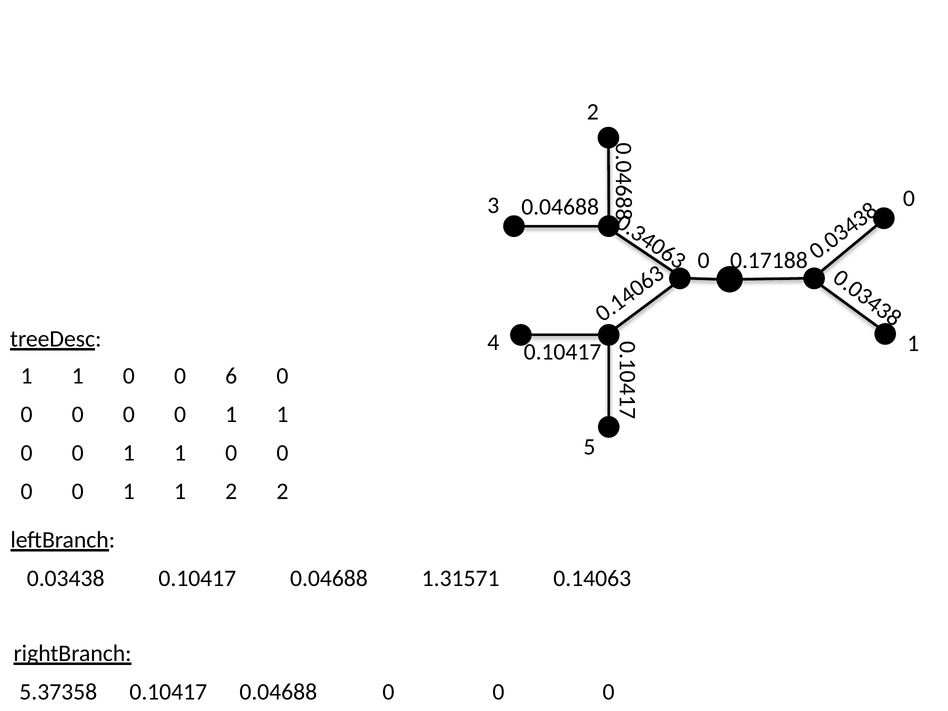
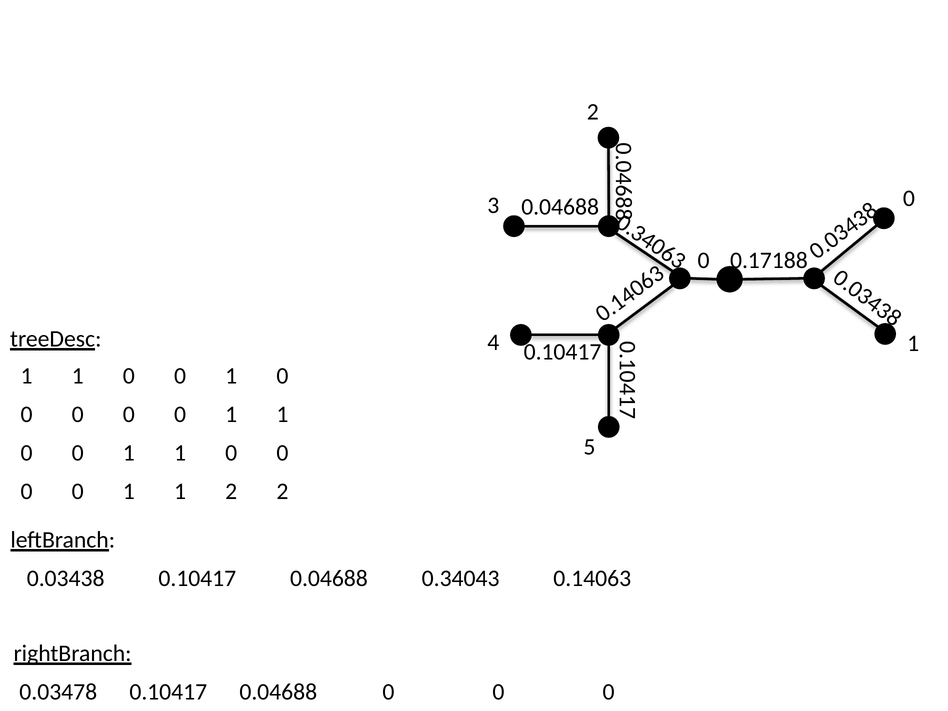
6 at (231, 376): 6 -> 1
1.31571: 1.31571 -> 0.34043
5.37358: 5.37358 -> 0.03478
